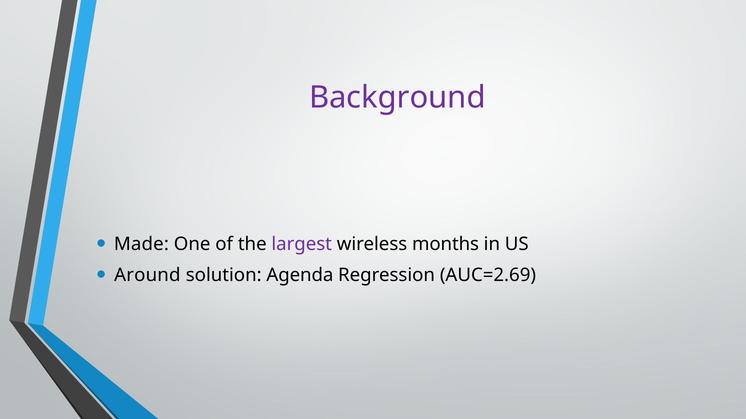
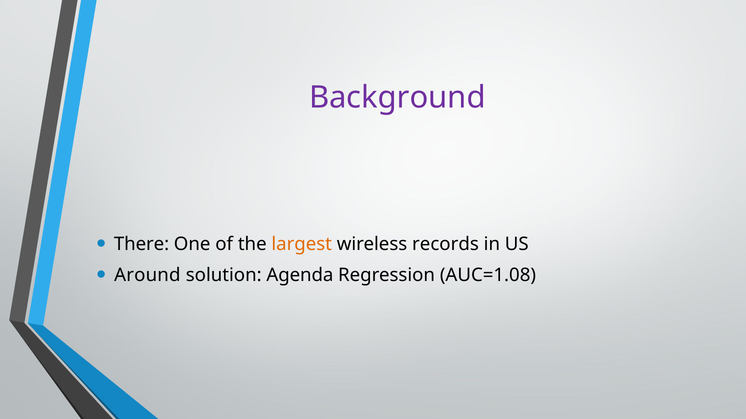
Made: Made -> There
largest colour: purple -> orange
months: months -> records
AUC=2.69: AUC=2.69 -> AUC=1.08
